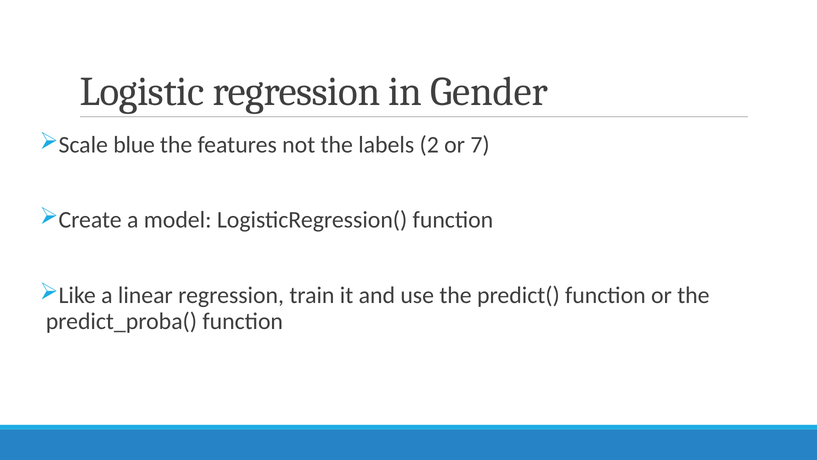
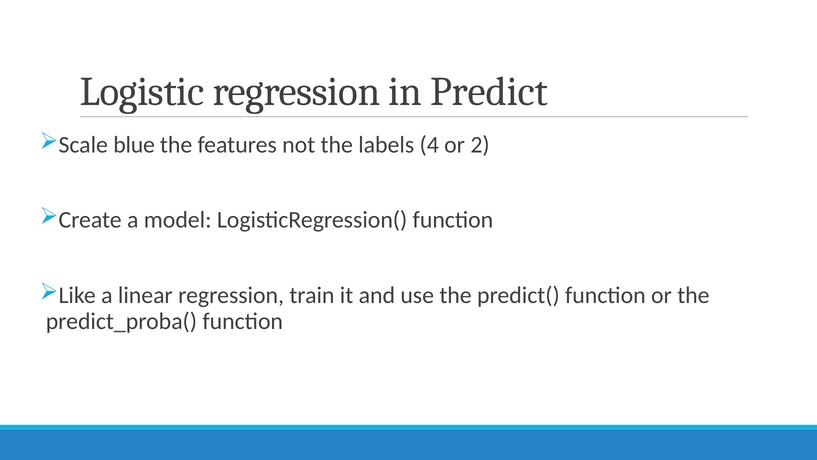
Gender: Gender -> Predict
2: 2 -> 4
7: 7 -> 2
